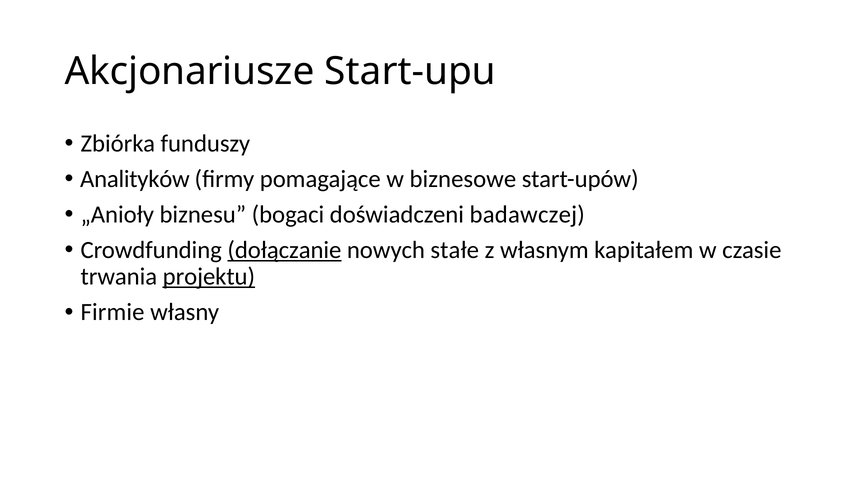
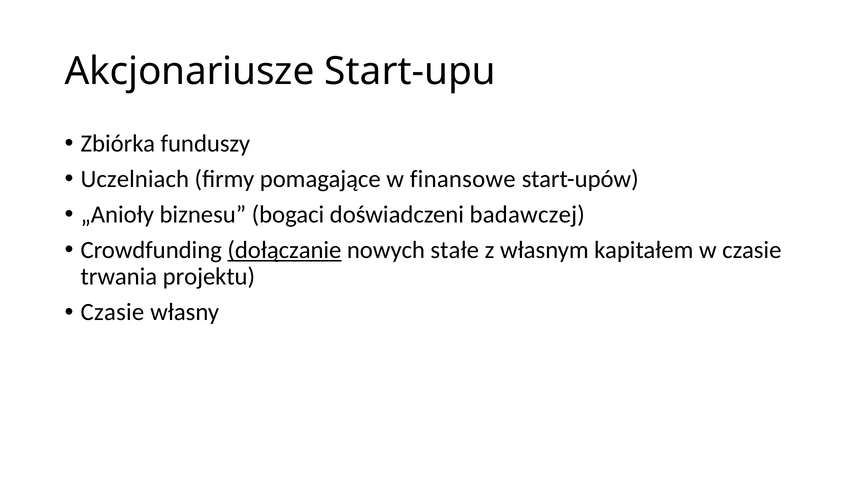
Analityków: Analityków -> Uczelniach
biznesowe: biznesowe -> finansowe
projektu underline: present -> none
Firmie at (113, 312): Firmie -> Czasie
